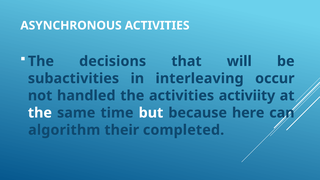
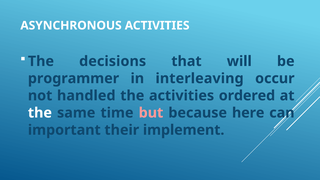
subactivities: subactivities -> programmer
activiity: activiity -> ordered
but colour: white -> pink
algorithm: algorithm -> important
completed: completed -> implement
